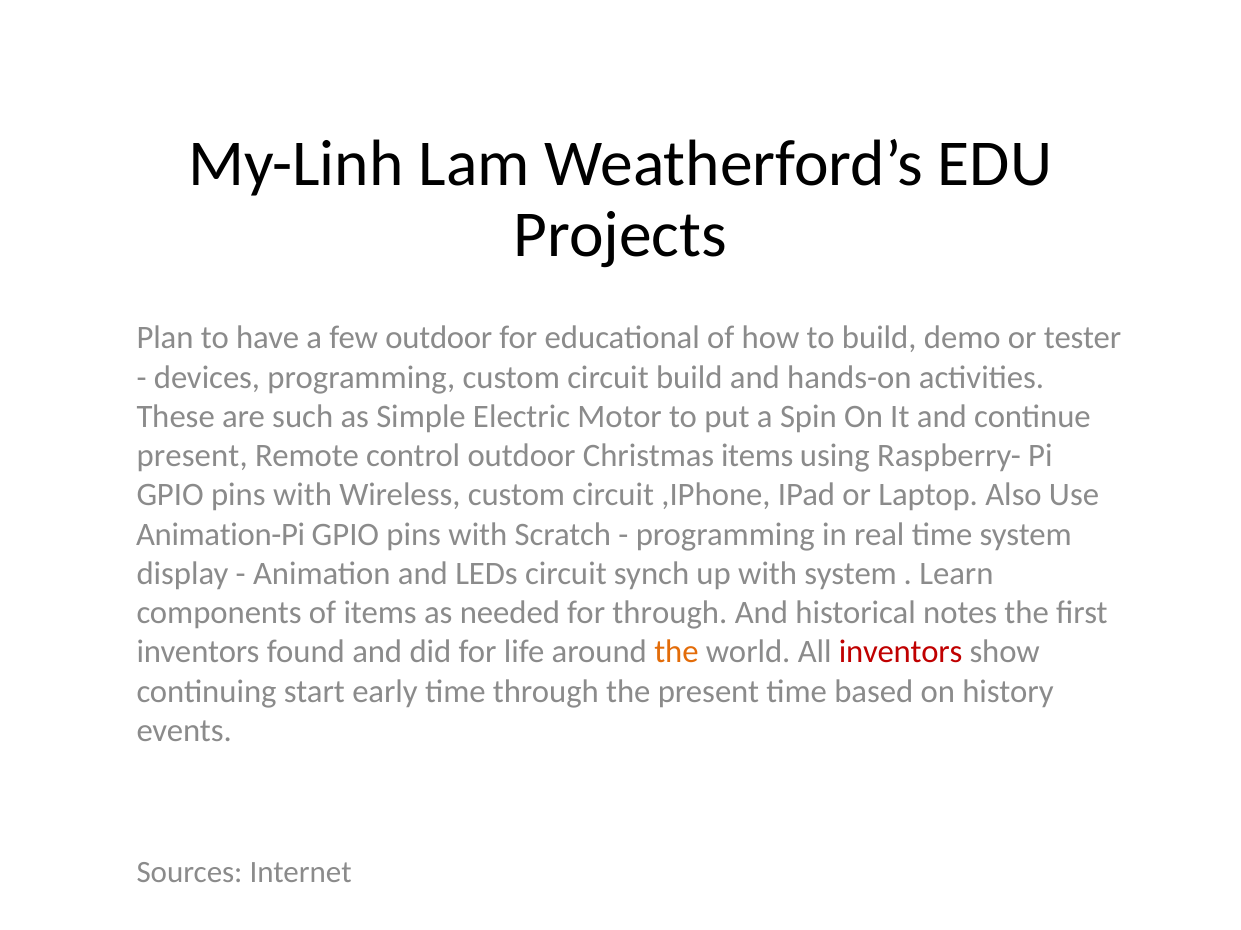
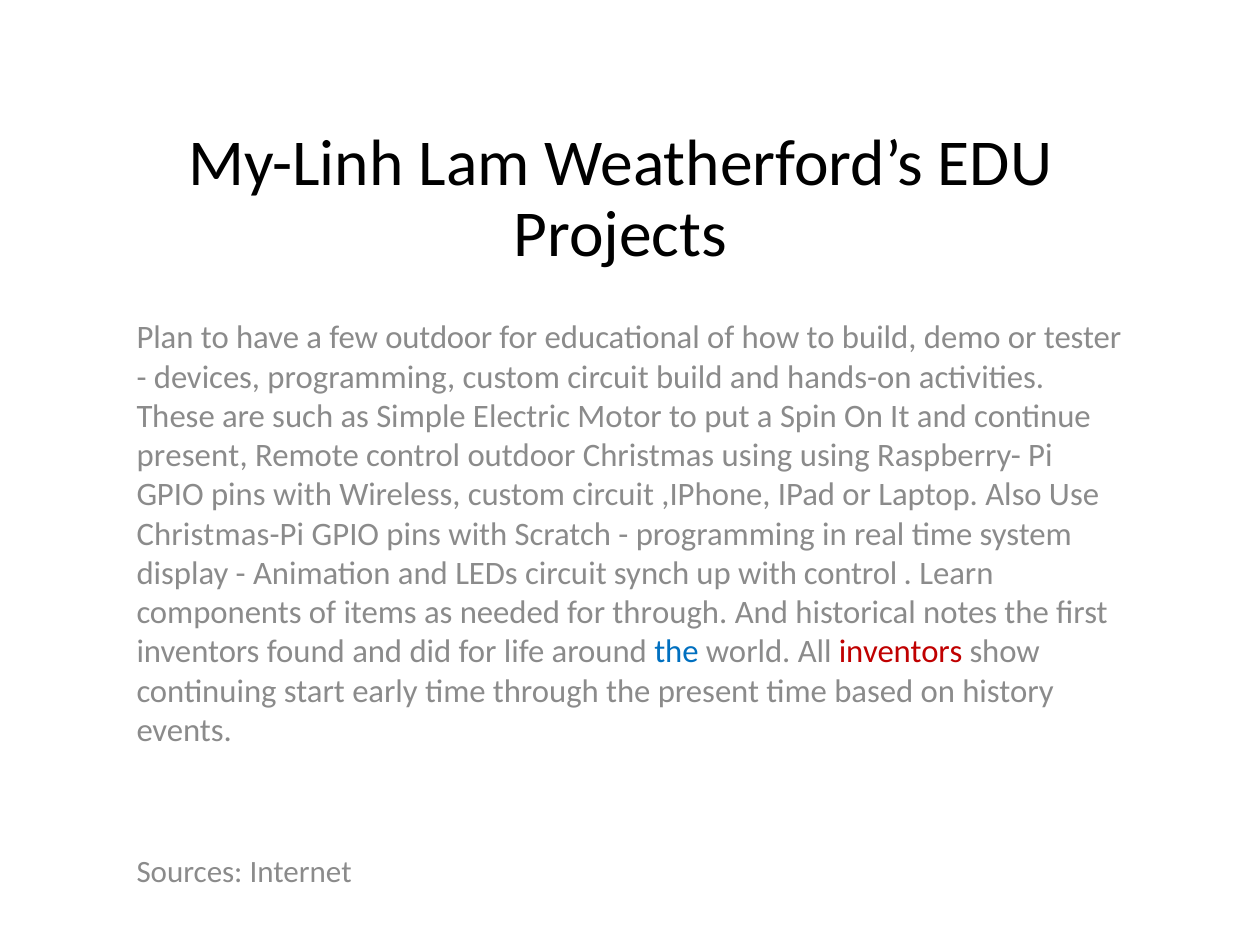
Christmas items: items -> using
Animation-Pi: Animation-Pi -> Christmas-Pi
with system: system -> control
the at (676, 653) colour: orange -> blue
